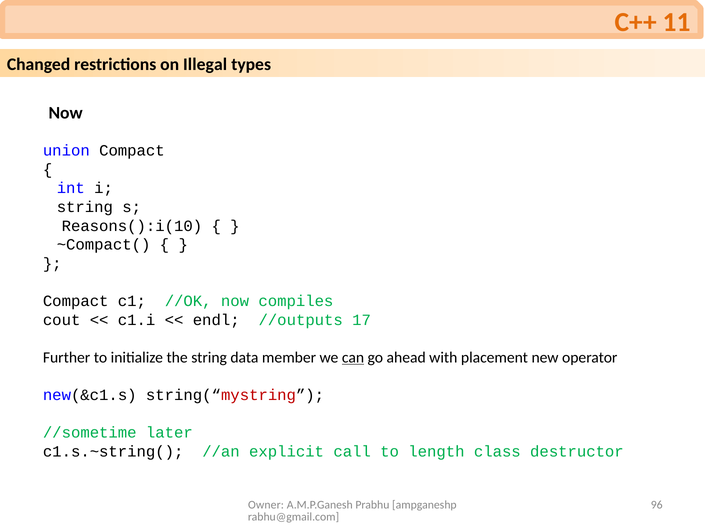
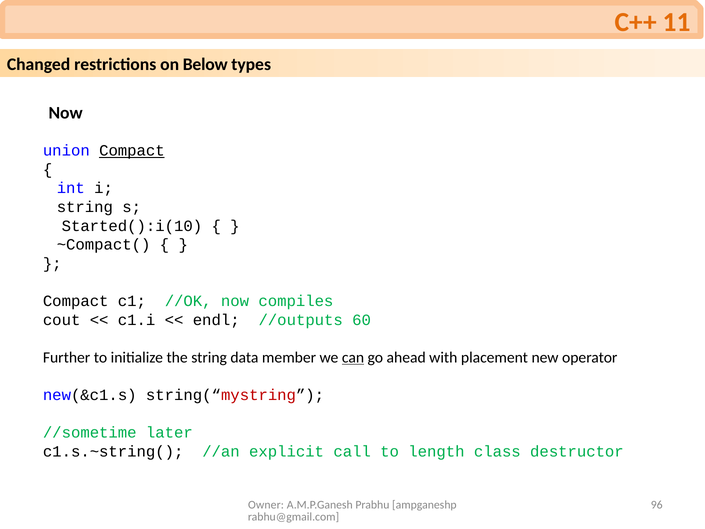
Illegal: Illegal -> Below
Compact at (132, 151) underline: none -> present
Reasons():i(10: Reasons():i(10 -> Started():i(10
17: 17 -> 60
